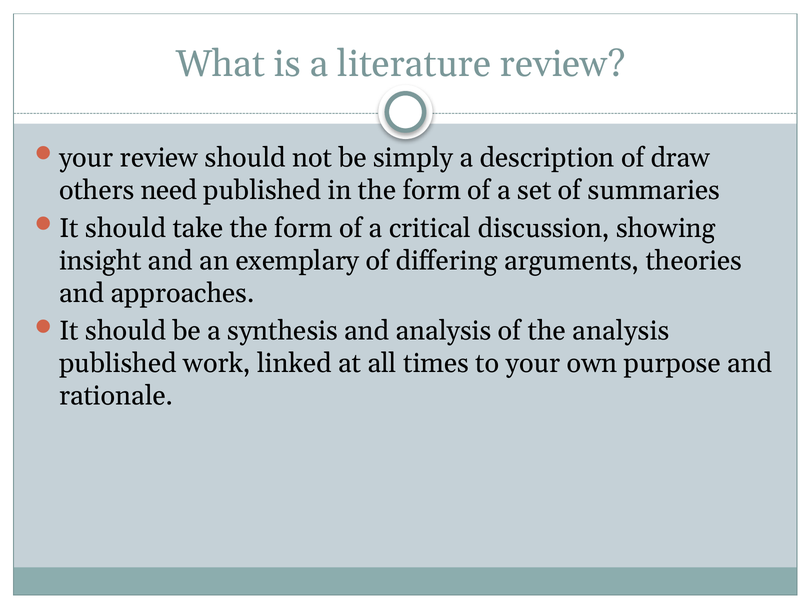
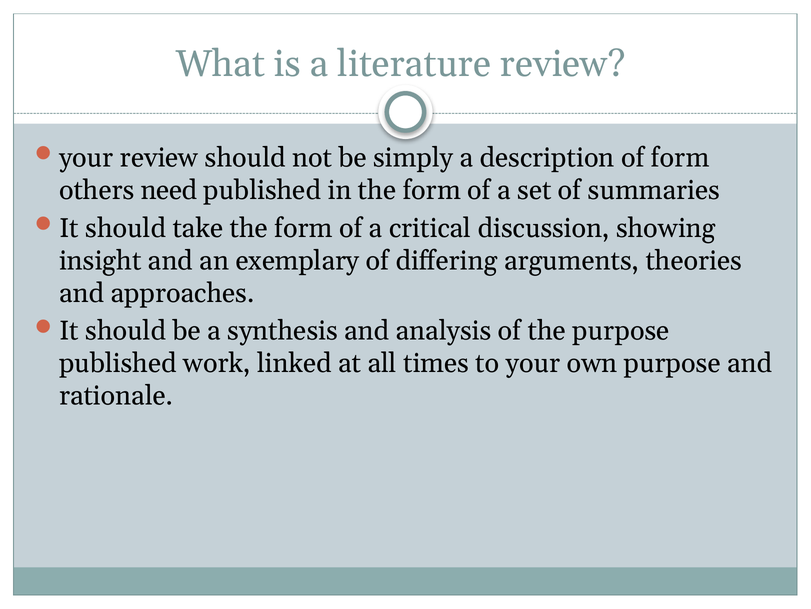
of draw: draw -> form
the analysis: analysis -> purpose
